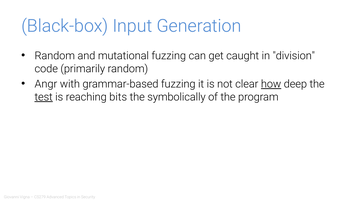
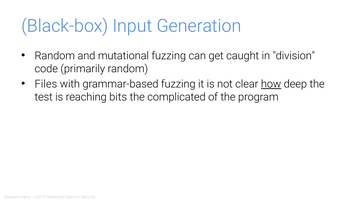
Angr: Angr -> Files
test underline: present -> none
symbolically: symbolically -> complicated
